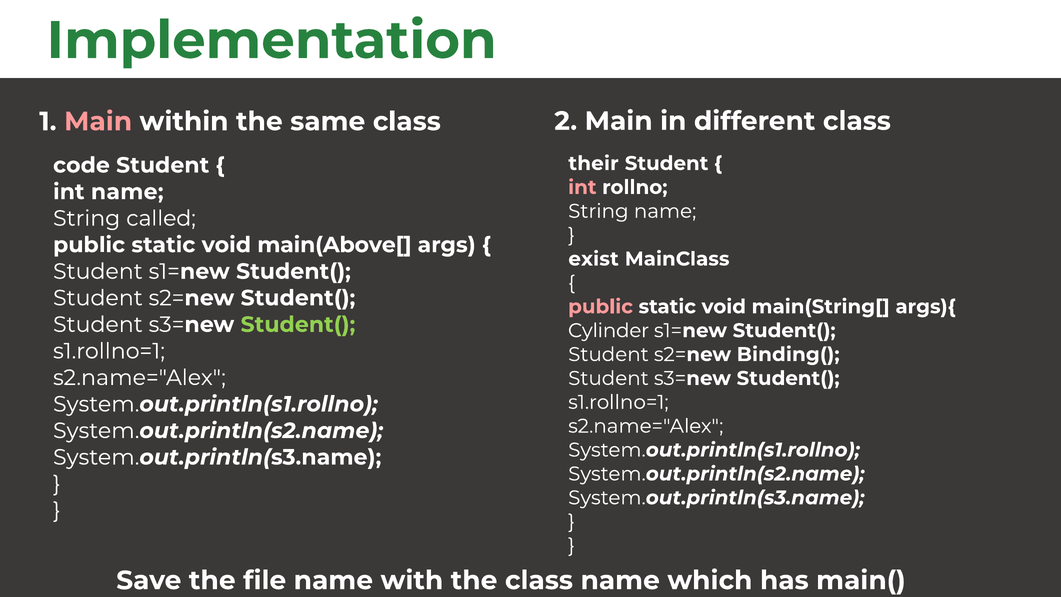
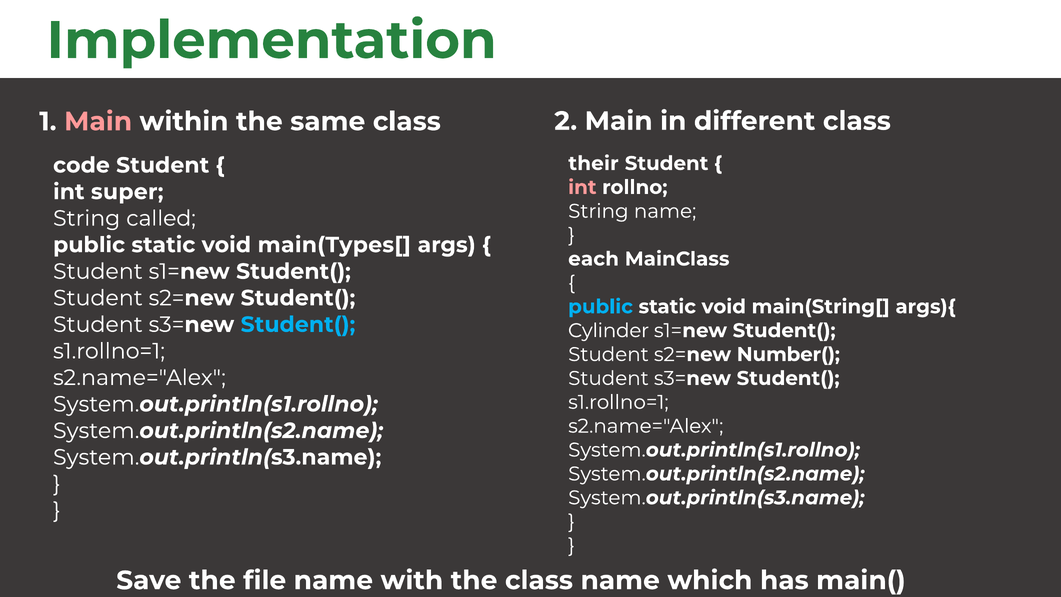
int name: name -> super
main(Above[: main(Above[ -> main(Types[
exist: exist -> each
public at (601, 307) colour: pink -> light blue
Student( at (298, 324) colour: light green -> light blue
Binding(: Binding( -> Number(
